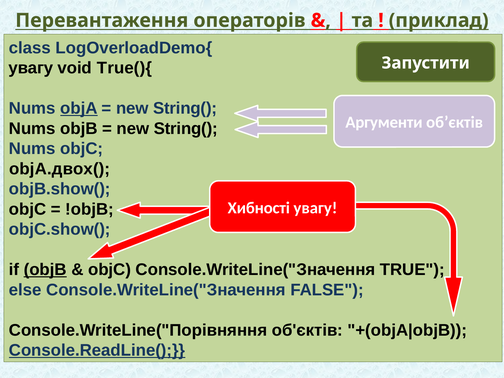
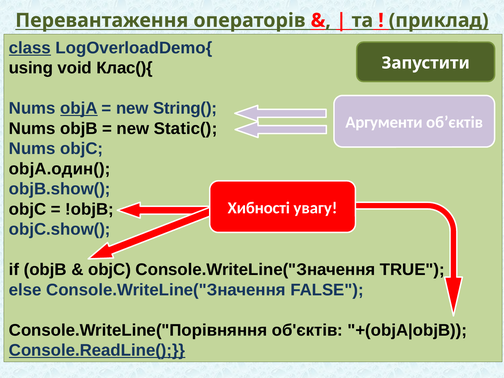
class underline: none -> present
увагу at (31, 68): увагу -> using
True(){: True(){ -> Клас(){
String( at (186, 129): String( -> Static(
objA.двох(: objA.двох( -> objA.один(
objB at (45, 270) underline: present -> none
